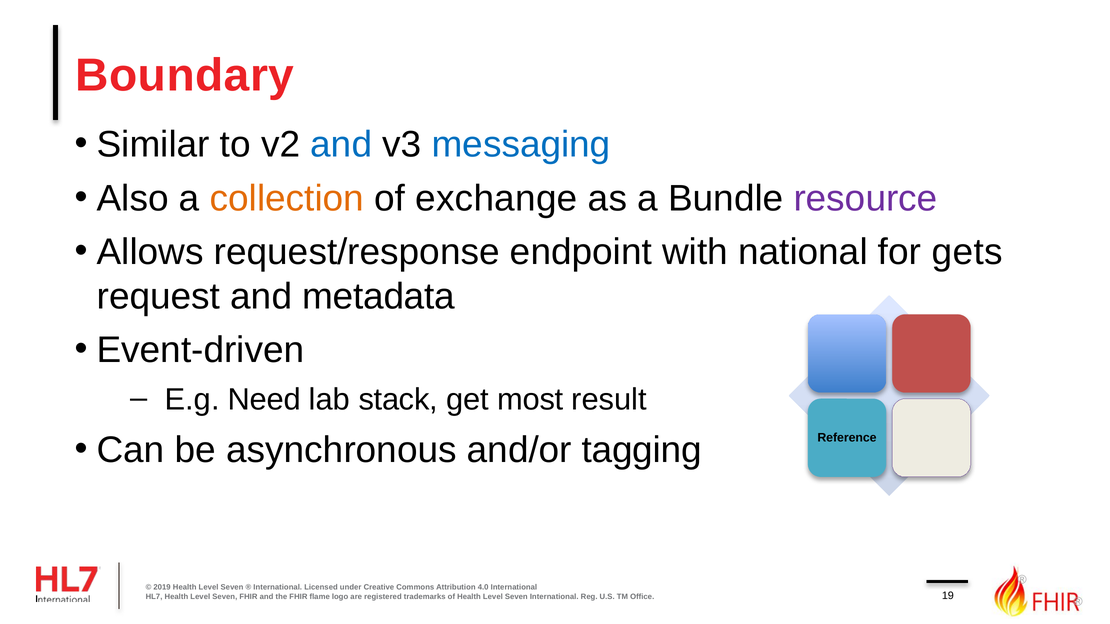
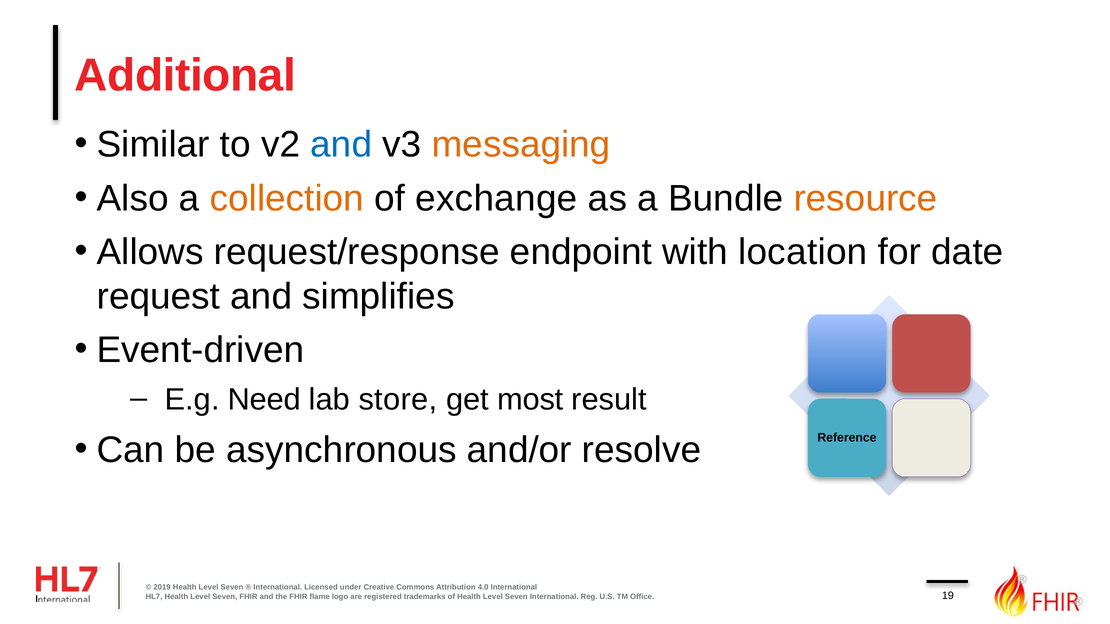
Boundary: Boundary -> Additional
messaging colour: blue -> orange
resource colour: purple -> orange
national: national -> location
gets: gets -> date
metadata: metadata -> simplifies
stack: stack -> store
tagging: tagging -> resolve
